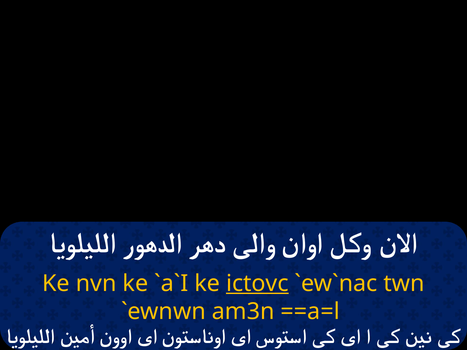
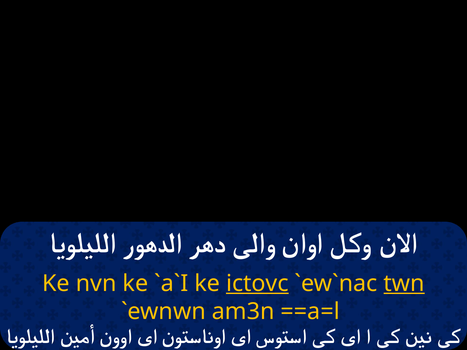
twn underline: none -> present
